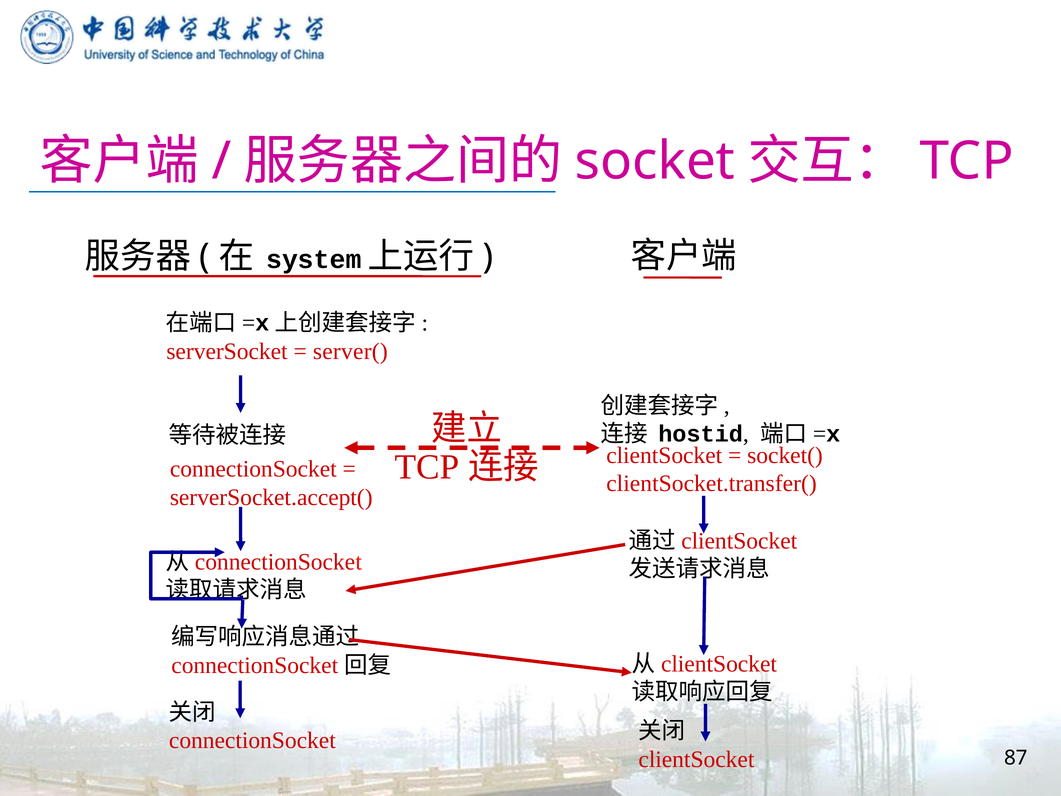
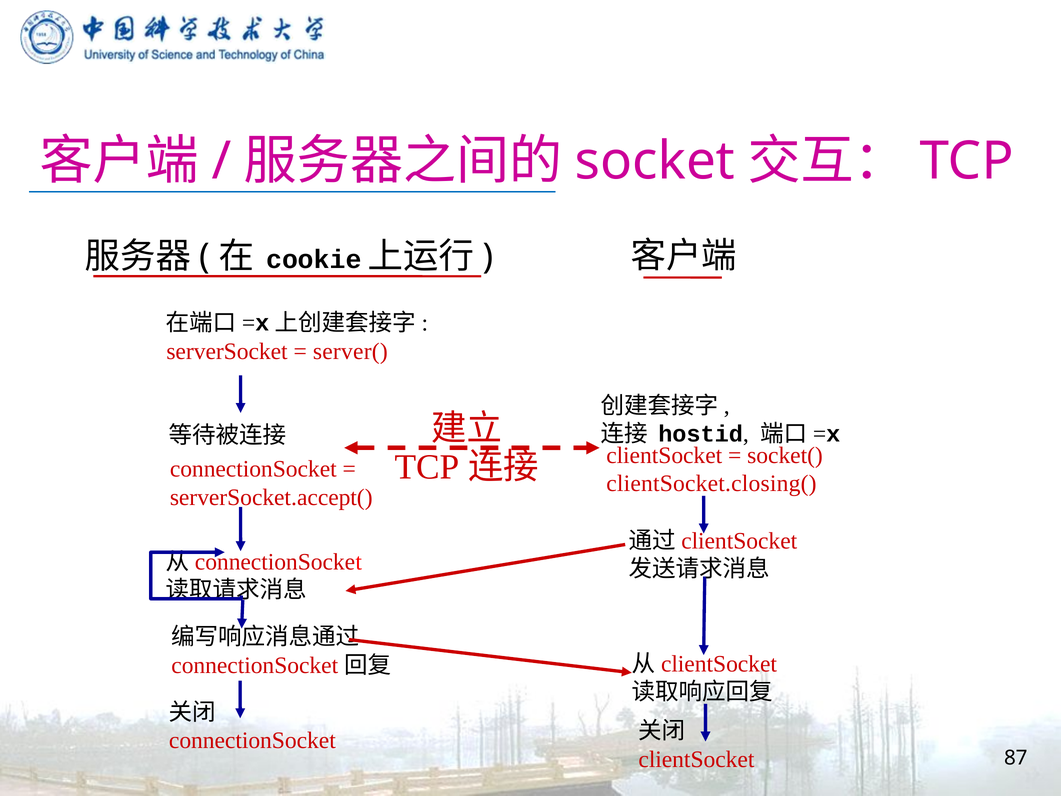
system: system -> cookie
clientSocket.transfer(: clientSocket.transfer( -> clientSocket.closing(
